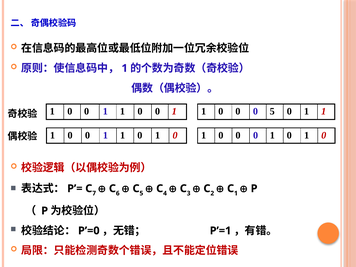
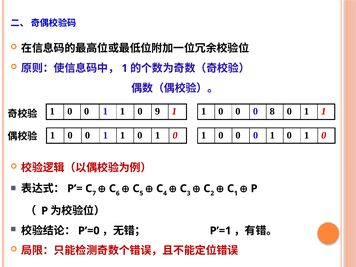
0 at (158, 111): 0 -> 9
0 5: 5 -> 8
